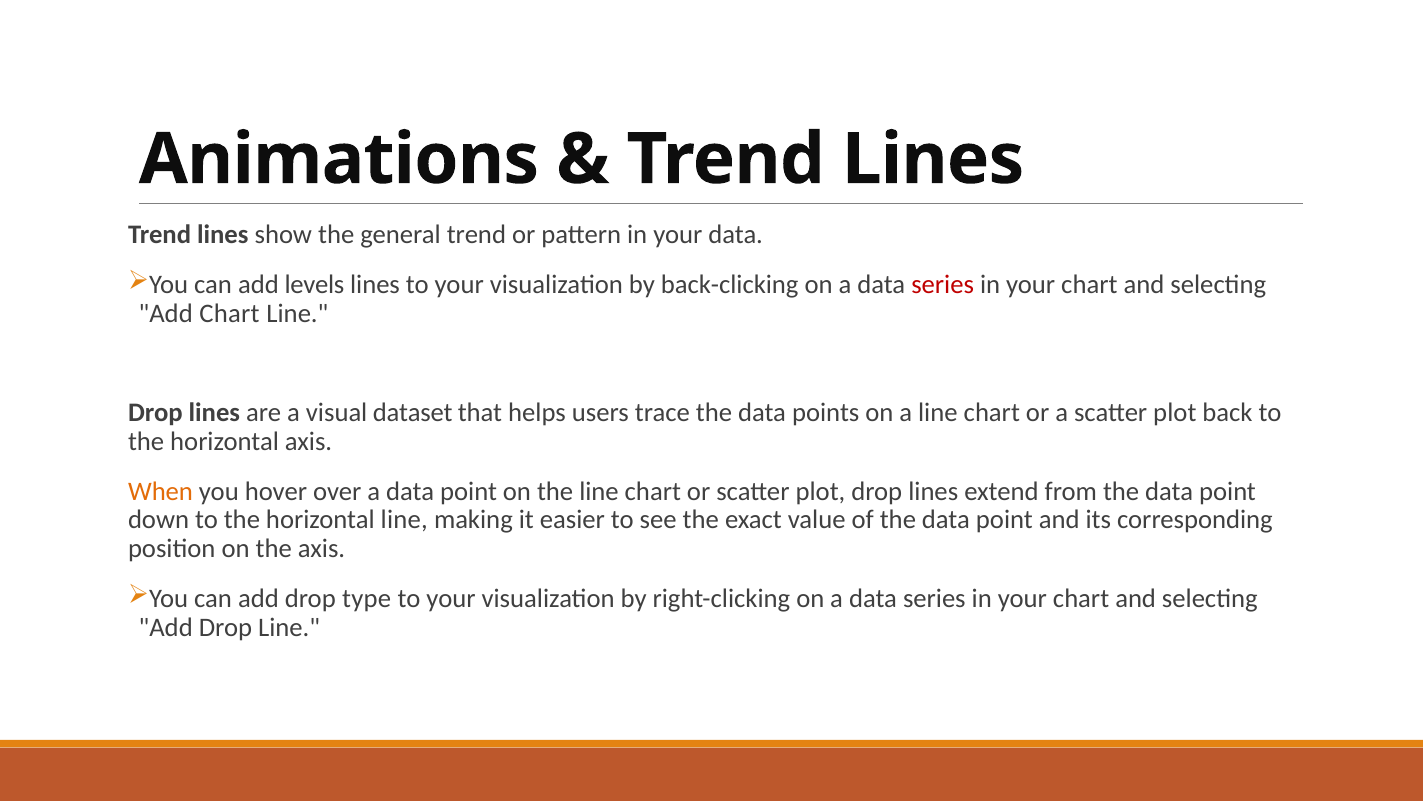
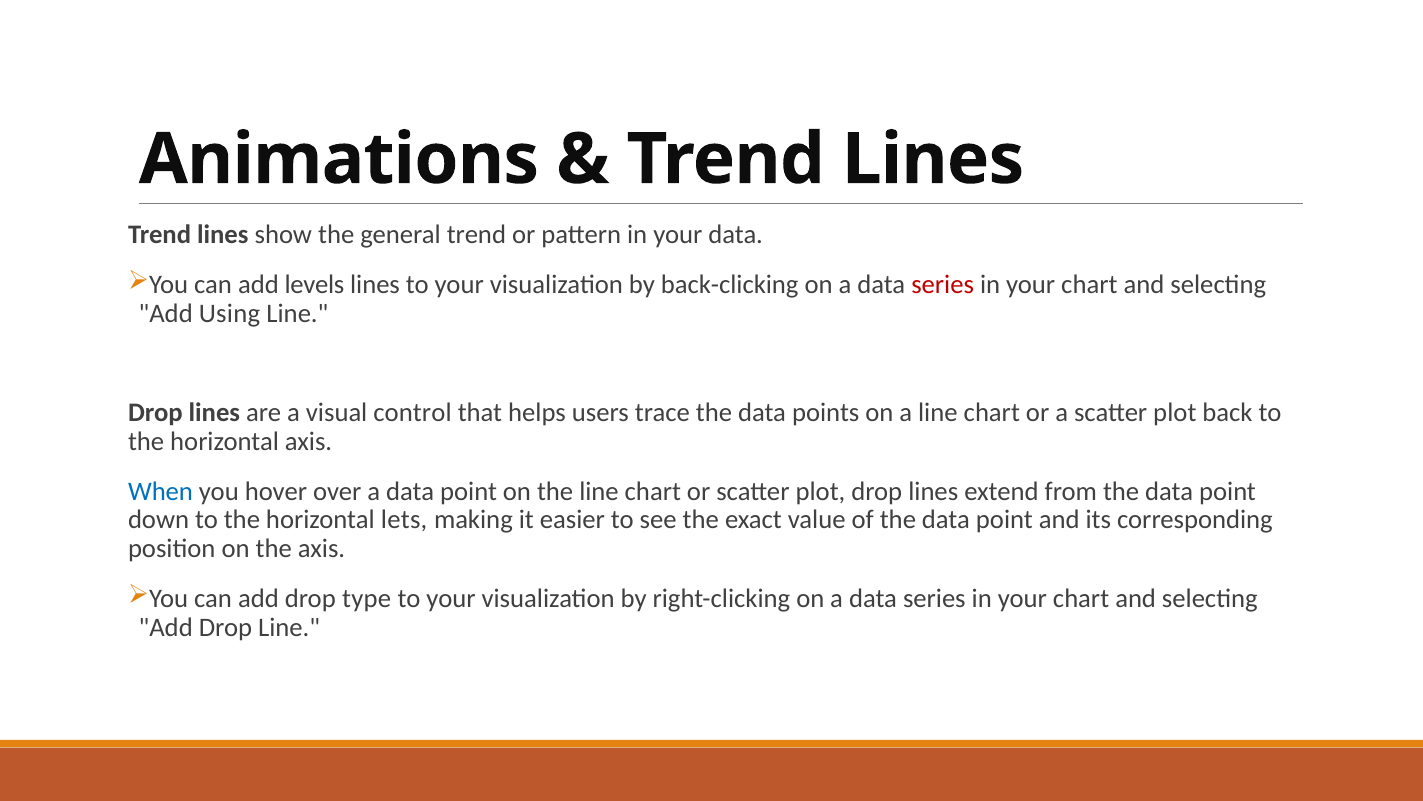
Add Chart: Chart -> Using
dataset: dataset -> control
When colour: orange -> blue
horizontal line: line -> lets
